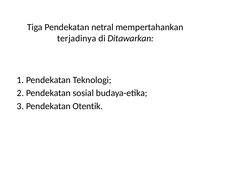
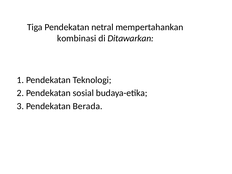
terjadinya: terjadinya -> kombinasi
Otentik: Otentik -> Berada
